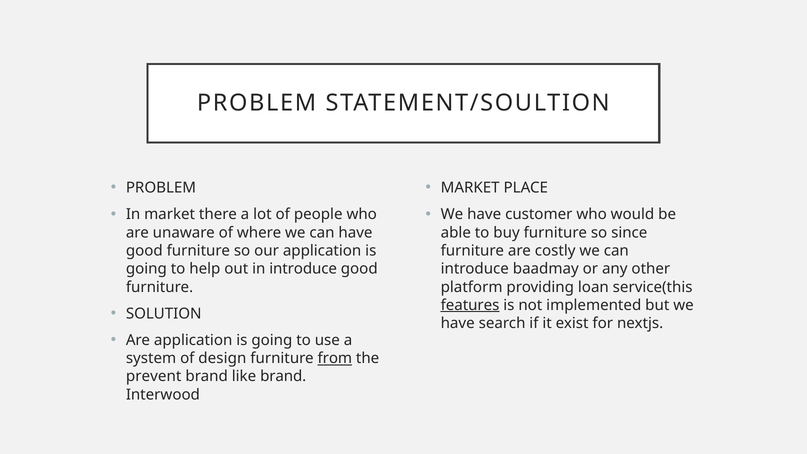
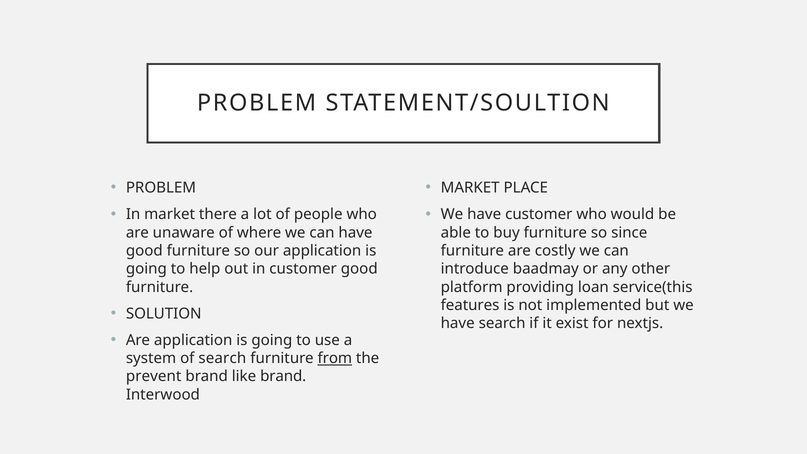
in introduce: introduce -> customer
features underline: present -> none
of design: design -> search
